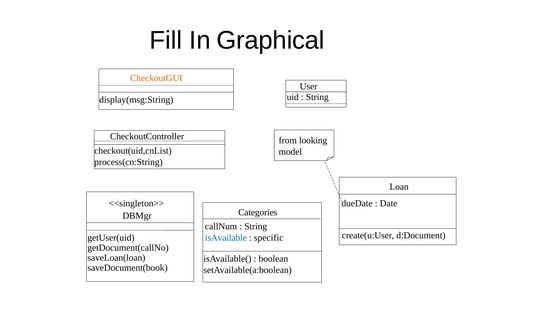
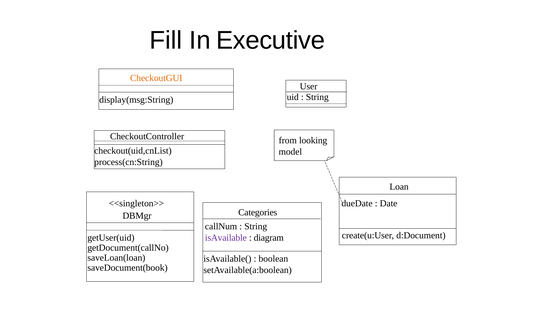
Graphical: Graphical -> Executive
isAvailable colour: blue -> purple
specific: specific -> diagram
